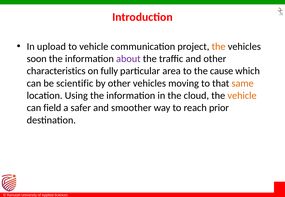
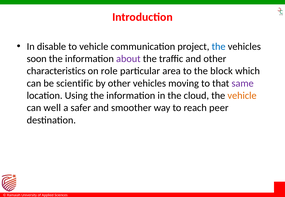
upload: upload -> disable
the at (219, 47) colour: orange -> blue
fully: fully -> role
cause: cause -> block
same colour: orange -> purple
field: field -> well
prior: prior -> peer
